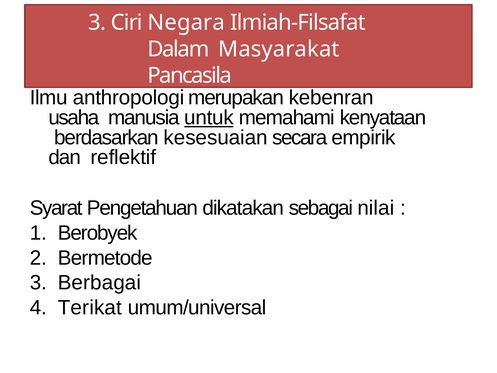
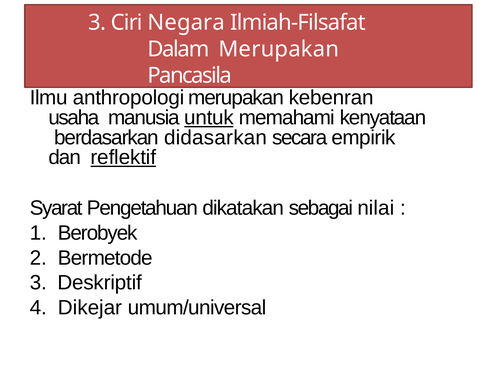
Dalam Masyarakat: Masyarakat -> Merupakan
kesesuaian: kesesuaian -> didasarkan
reflektif underline: none -> present
Berbagai: Berbagai -> Deskriptif
Terikat: Terikat -> Dikejar
